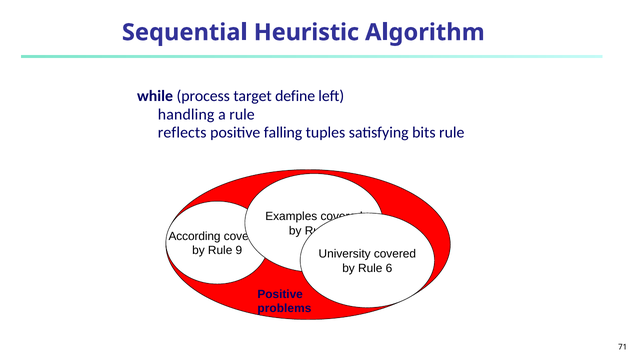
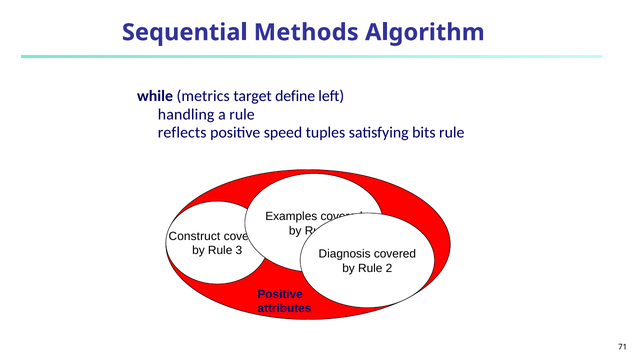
Heuristic: Heuristic -> Methods
process: process -> metrics
falling: falling -> speed
According: According -> Construct
9: 9 -> 3
University: University -> Diagnosis
6 at (389, 269): 6 -> 2
problems: problems -> attributes
